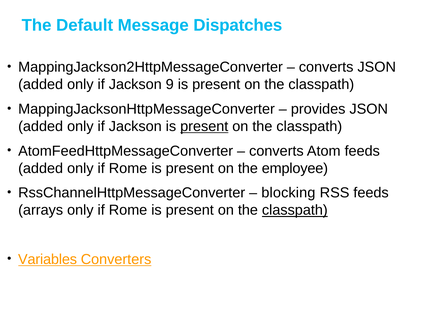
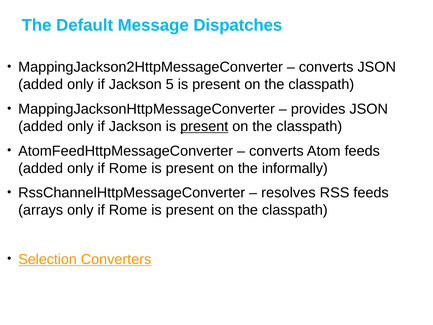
9: 9 -> 5
employee: employee -> informally
blocking: blocking -> resolves
classpath at (295, 210) underline: present -> none
Variables: Variables -> Selection
